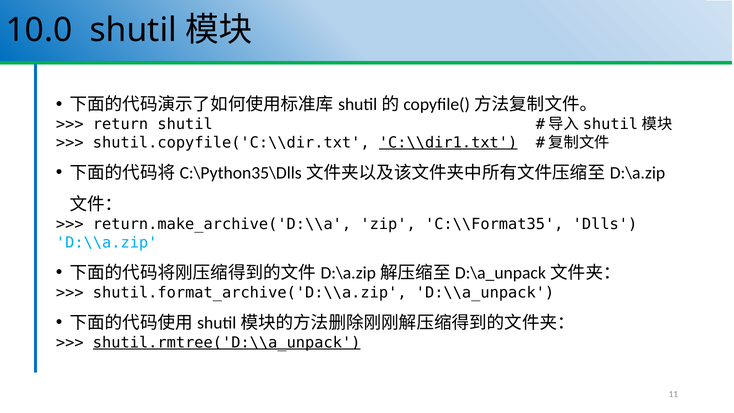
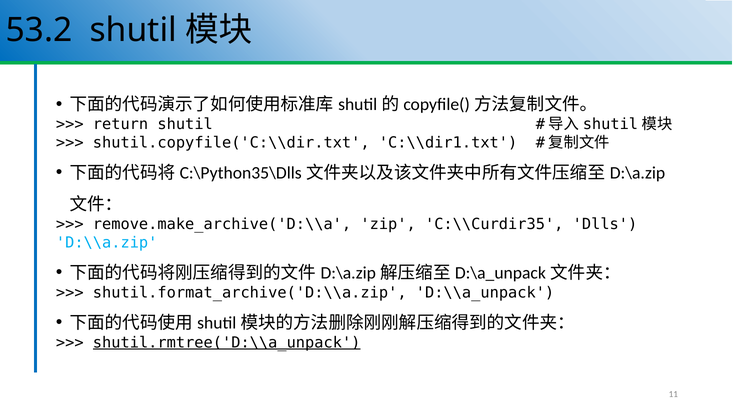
10.0: 10.0 -> 53.2
C:\\dir1.txt underline: present -> none
return.make_archive('D:\\a: return.make_archive('D:\\a -> remove.make_archive('D:\\a
C:\\Format35: C:\\Format35 -> C:\\Curdir35
